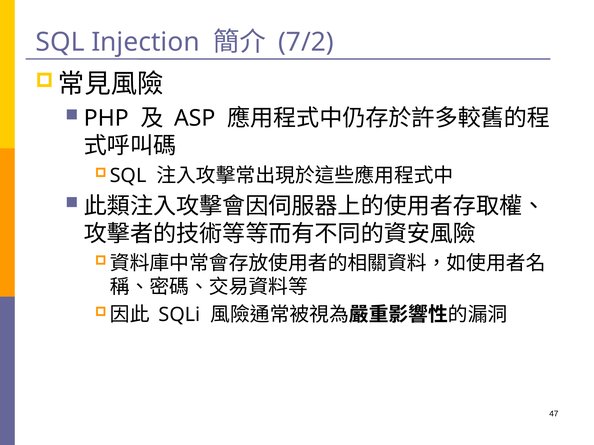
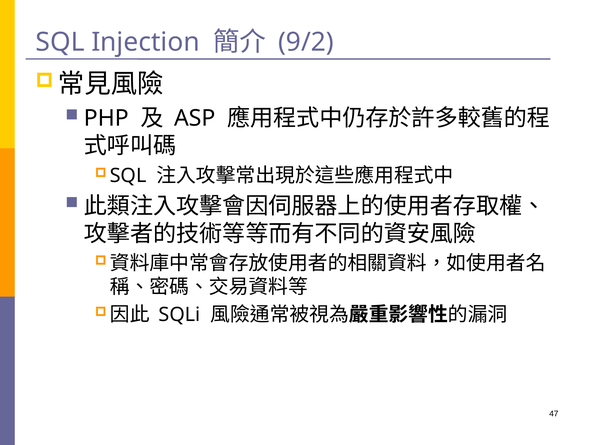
7/2: 7/2 -> 9/2
